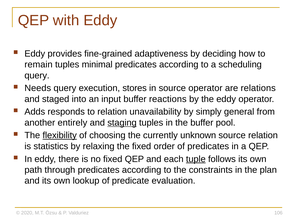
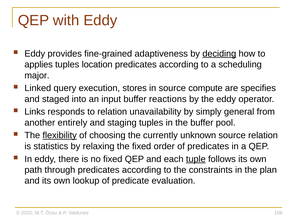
deciding underline: none -> present
remain: remain -> applies
minimal: minimal -> location
query at (37, 75): query -> major
Needs: Needs -> Linked
source operator: operator -> compute
relations: relations -> specifies
Adds: Adds -> Links
staging underline: present -> none
